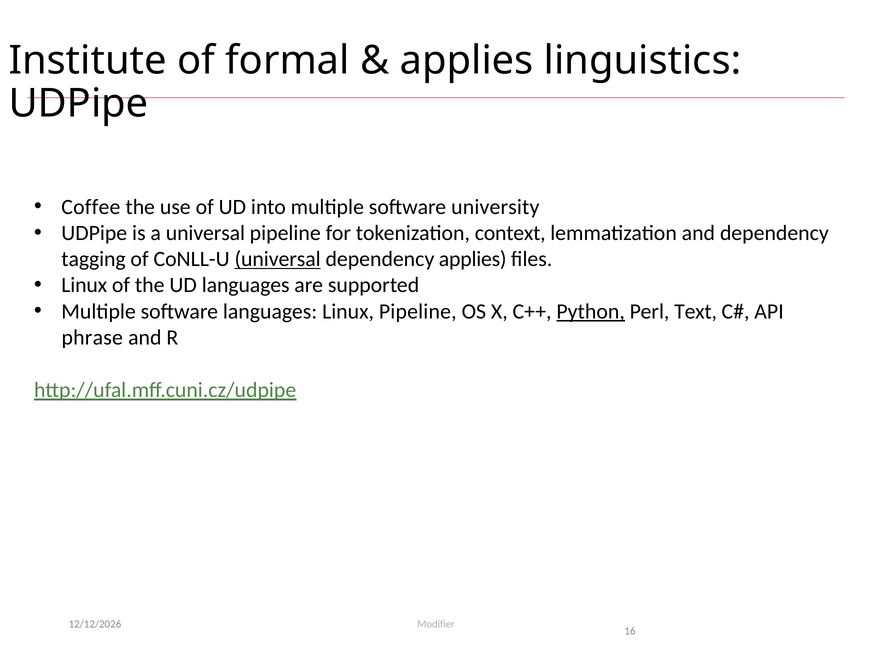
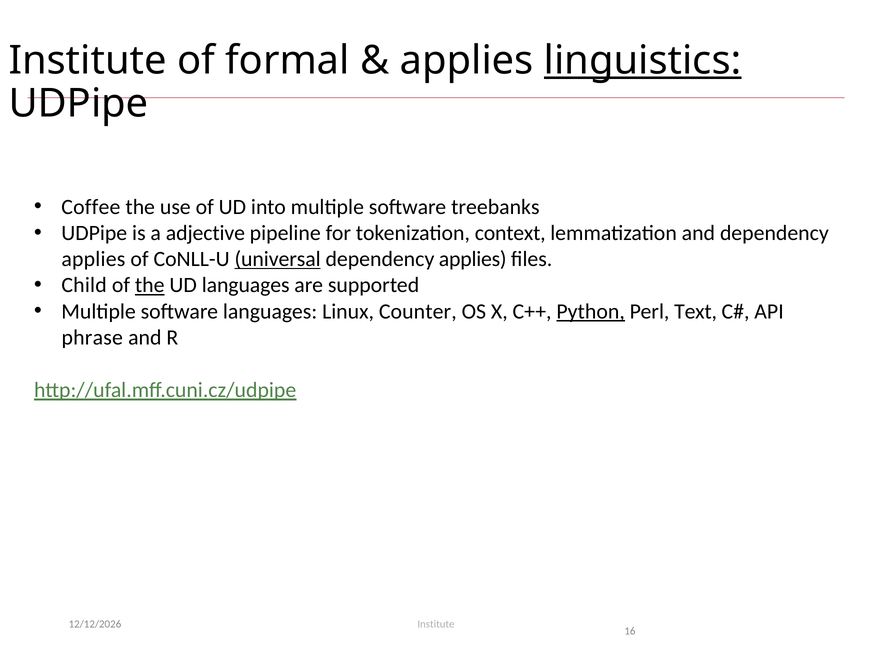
linguistics underline: none -> present
university: university -> treebanks
a universal: universal -> adjective
tagging at (94, 259): tagging -> applies
Linux at (84, 285): Linux -> Child
the at (150, 285) underline: none -> present
Linux Pipeline: Pipeline -> Counter
Modifier at (436, 624): Modifier -> Institute
